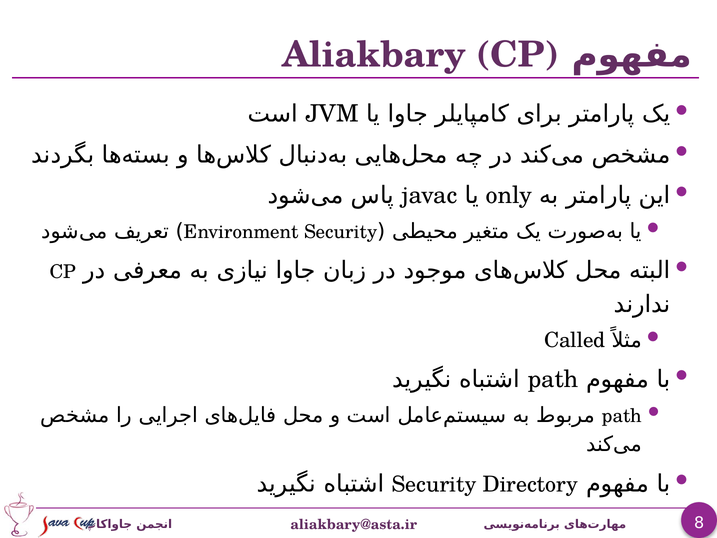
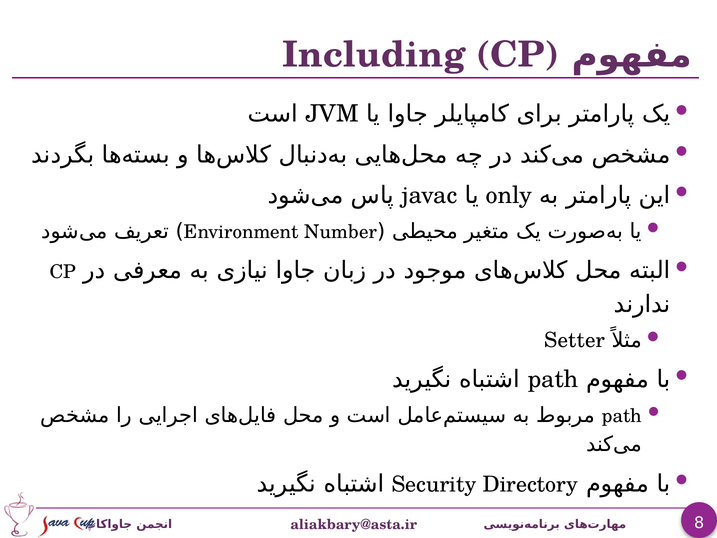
Aliakbary: Aliakbary -> Including
Environment Security: Security -> Number
Called: Called -> Setter
